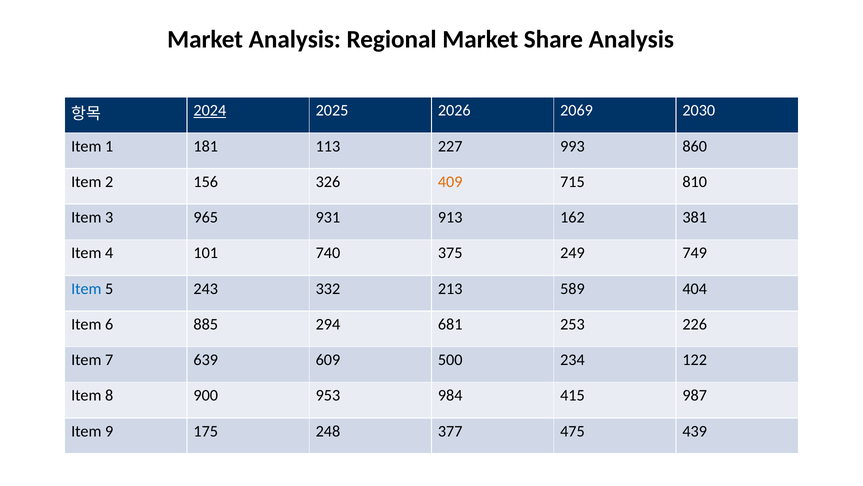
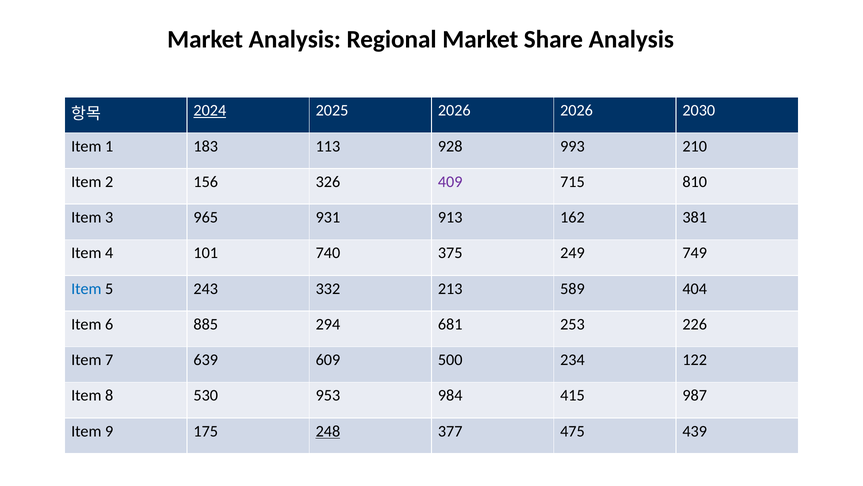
2026 2069: 2069 -> 2026
181: 181 -> 183
227: 227 -> 928
860: 860 -> 210
409 colour: orange -> purple
900: 900 -> 530
248 underline: none -> present
